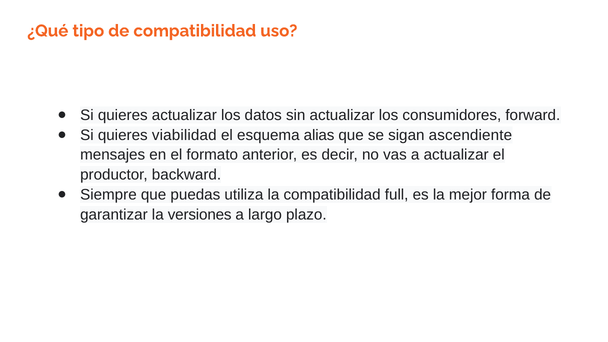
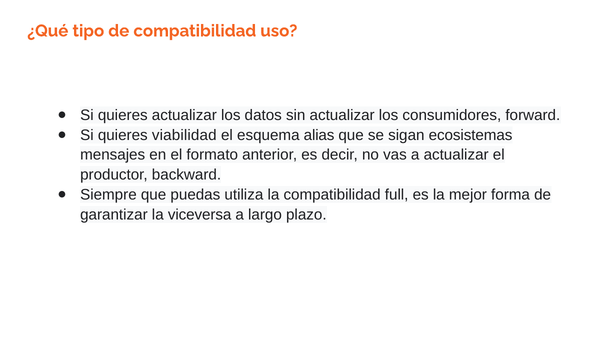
ascendiente: ascendiente -> ecosistemas
versiones: versiones -> viceversa
